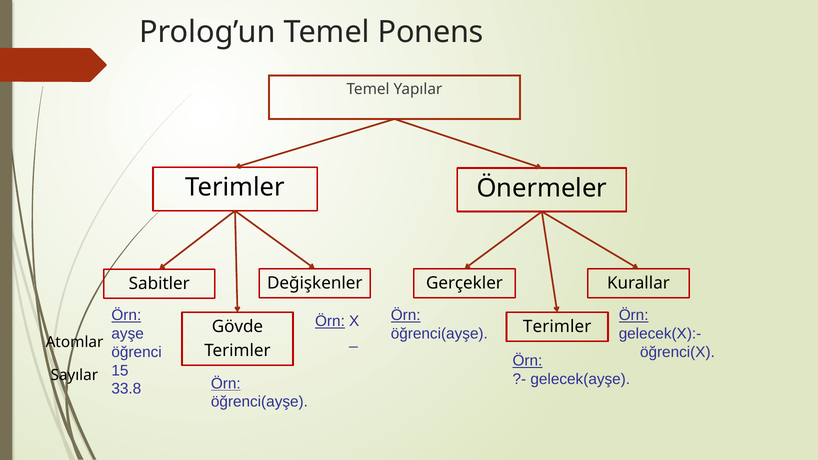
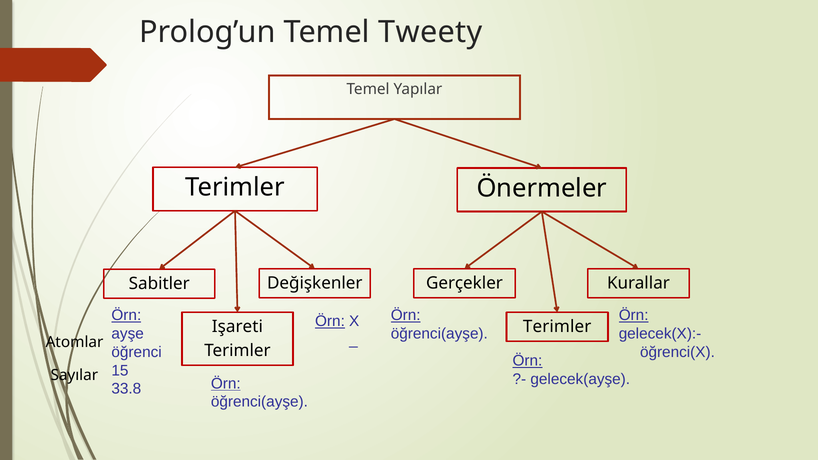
Ponens: Ponens -> Tweety
Gövde: Gövde -> Işareti
